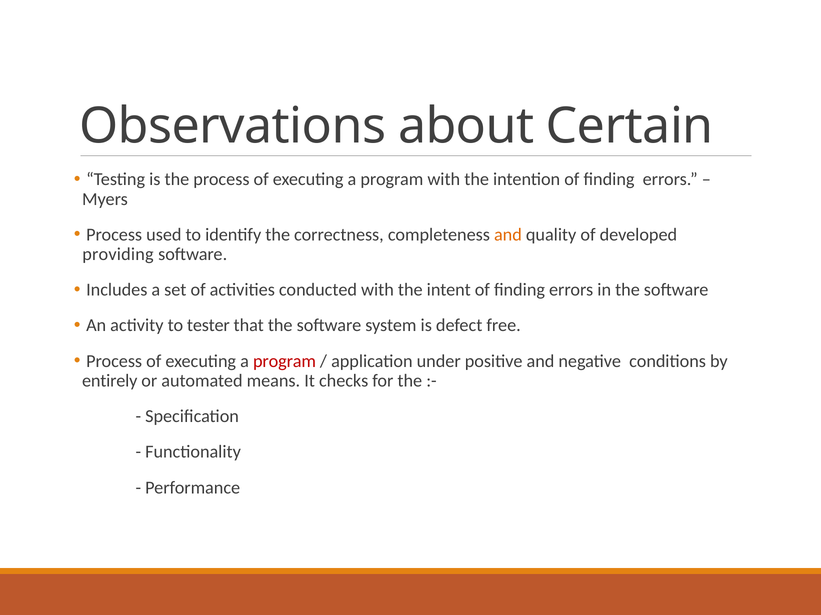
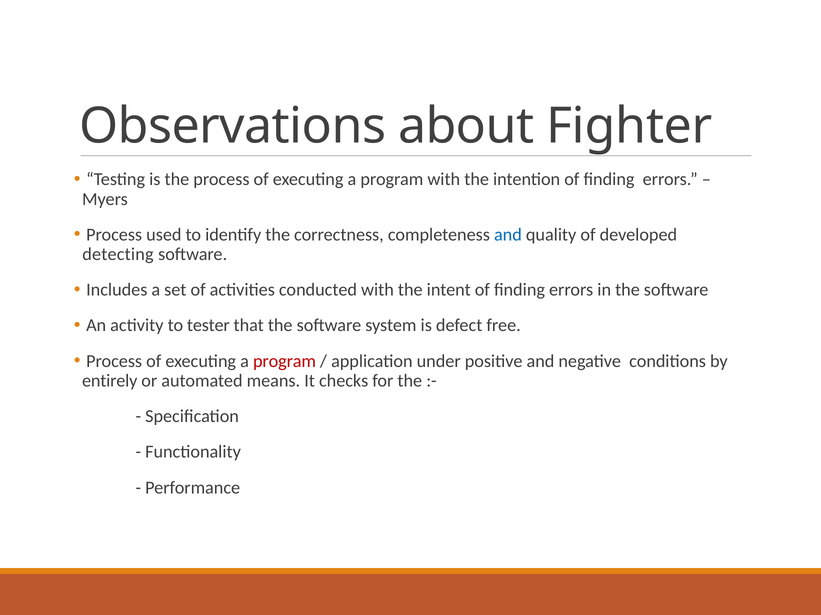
Certain: Certain -> Fighter
and at (508, 235) colour: orange -> blue
providing: providing -> detecting
